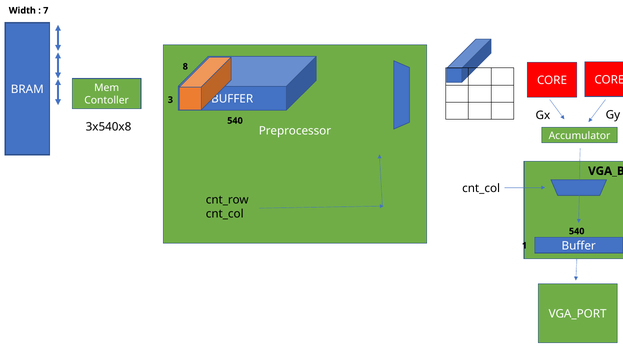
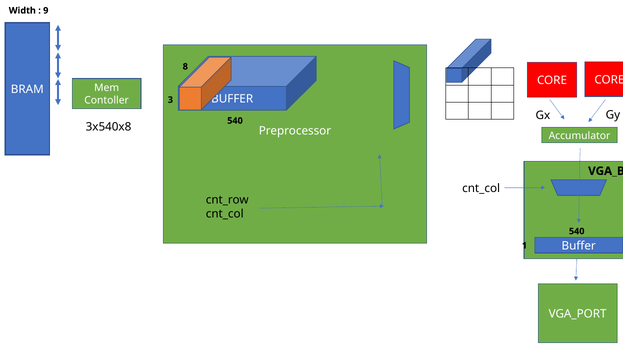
7: 7 -> 9
